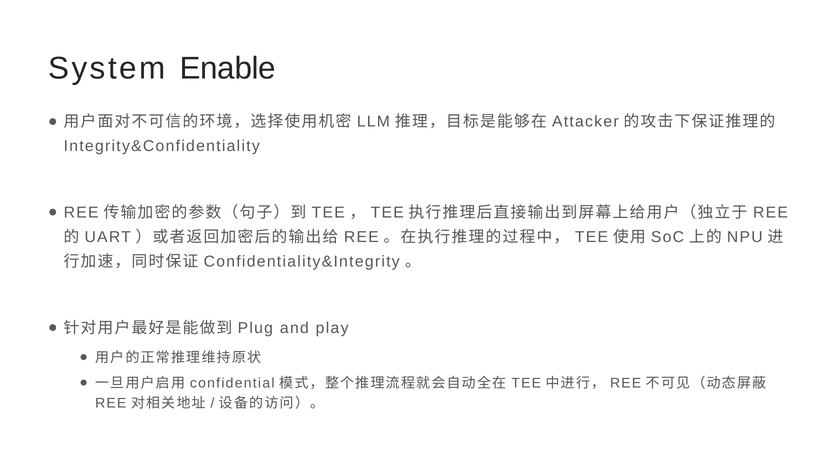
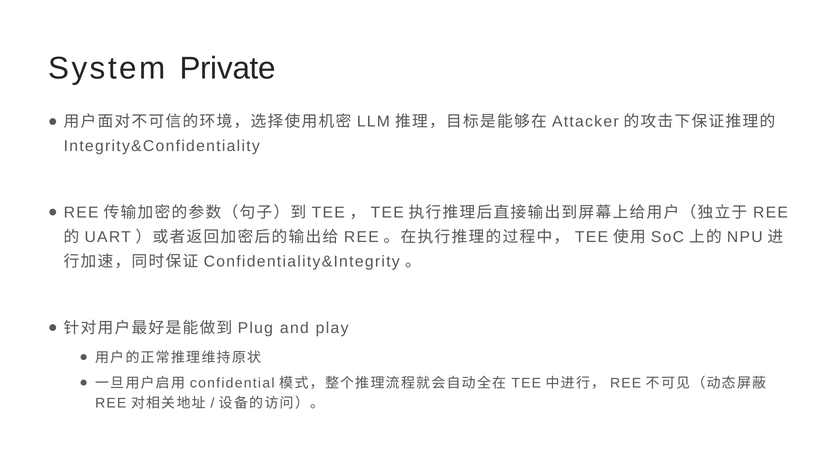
Enable: Enable -> Private
